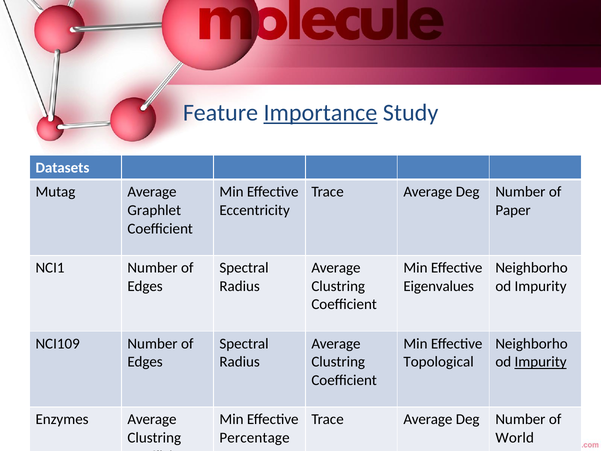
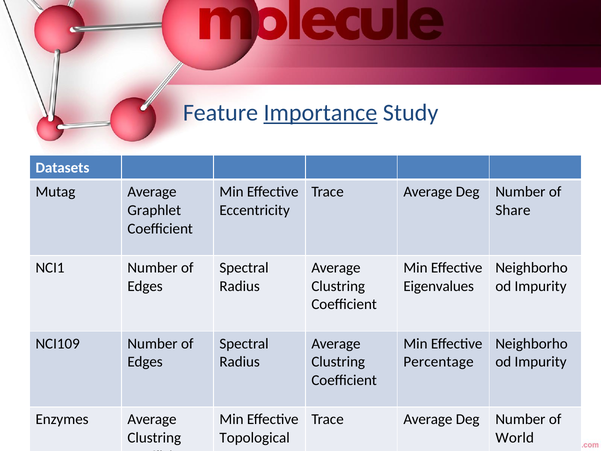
Paper: Paper -> Share
Topological: Topological -> Percentage
Impurity at (541, 362) underline: present -> none
Percentage: Percentage -> Topological
